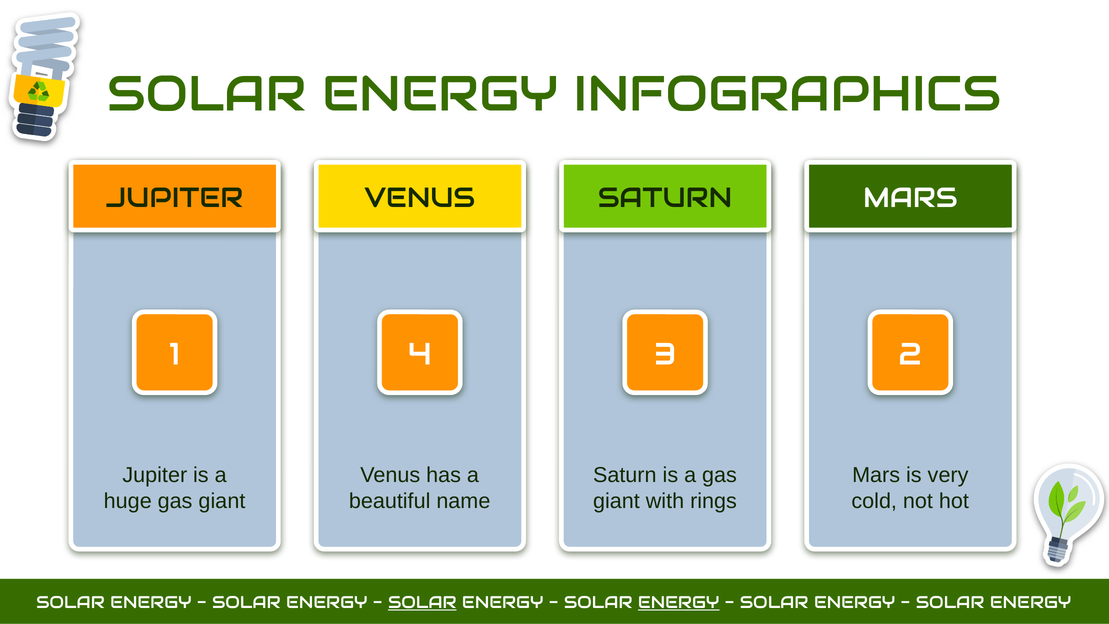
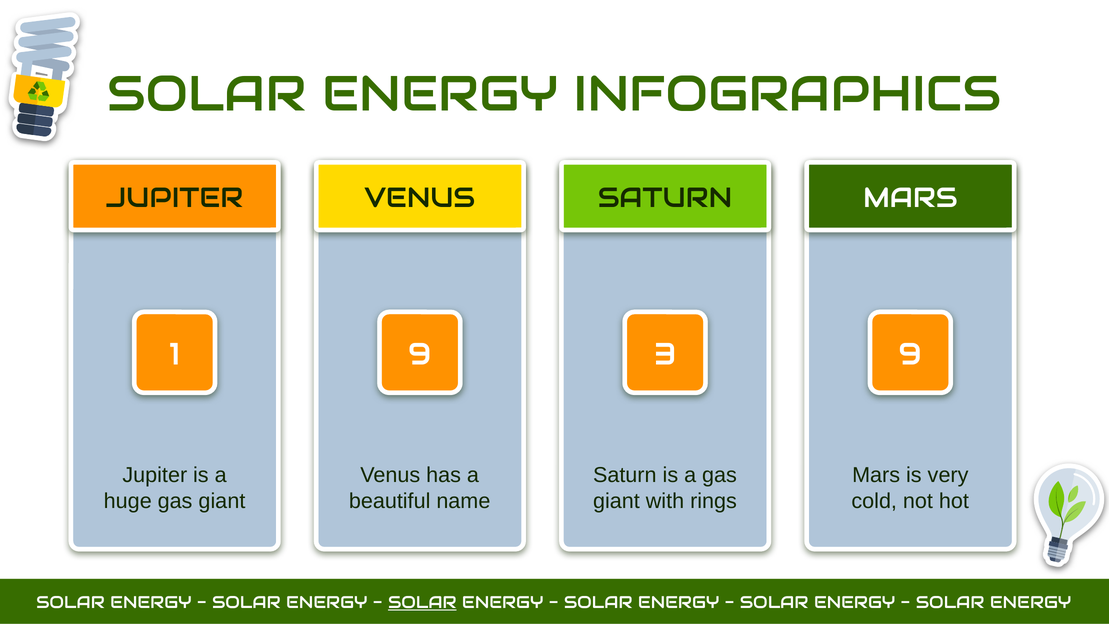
1 4: 4 -> 9
3 2: 2 -> 9
ENERGY at (679, 602) underline: present -> none
